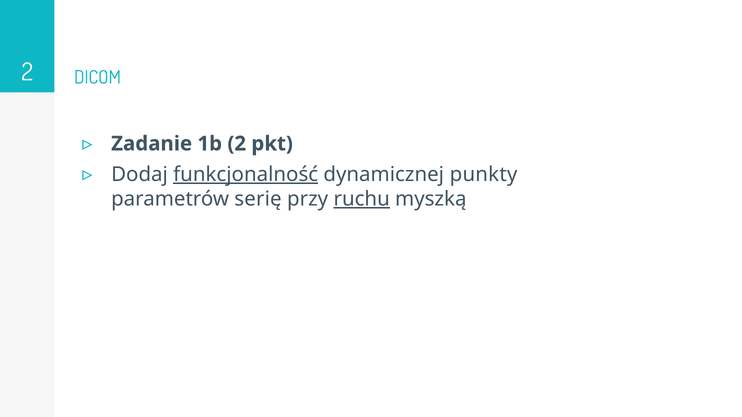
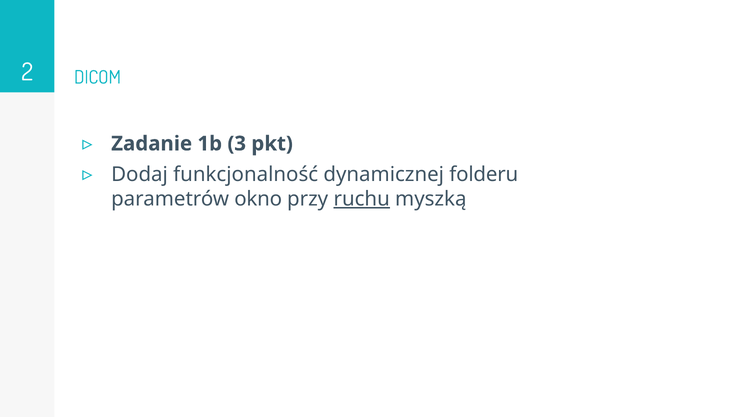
1b 2: 2 -> 3
funkcjonalność underline: present -> none
punkty: punkty -> folderu
serię: serię -> okno
